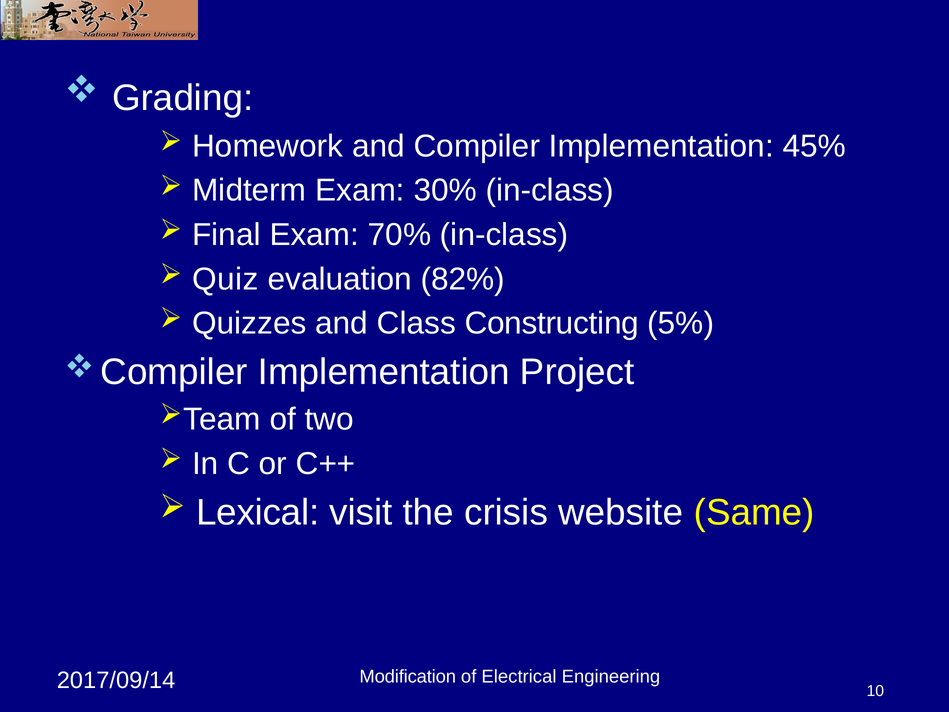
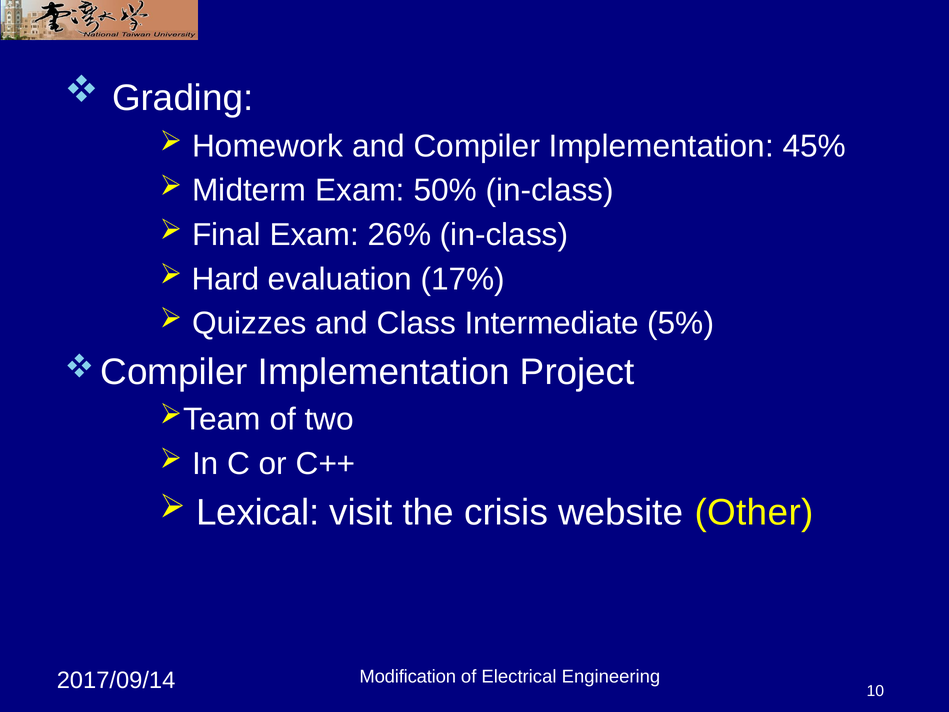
30%: 30% -> 50%
70%: 70% -> 26%
Quiz: Quiz -> Hard
82%: 82% -> 17%
Constructing: Constructing -> Intermediate
Same: Same -> Other
